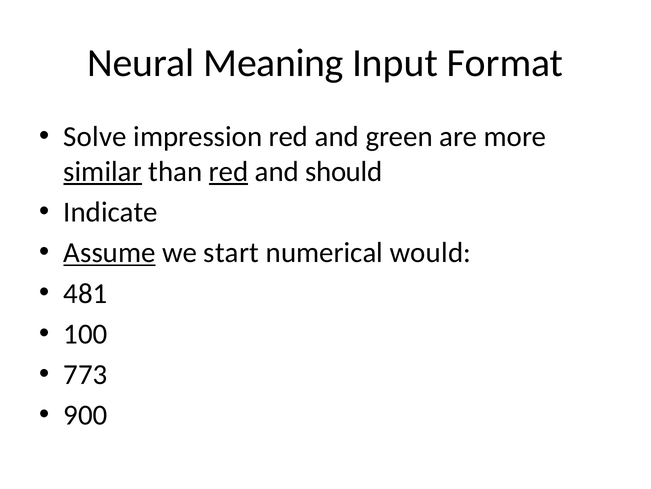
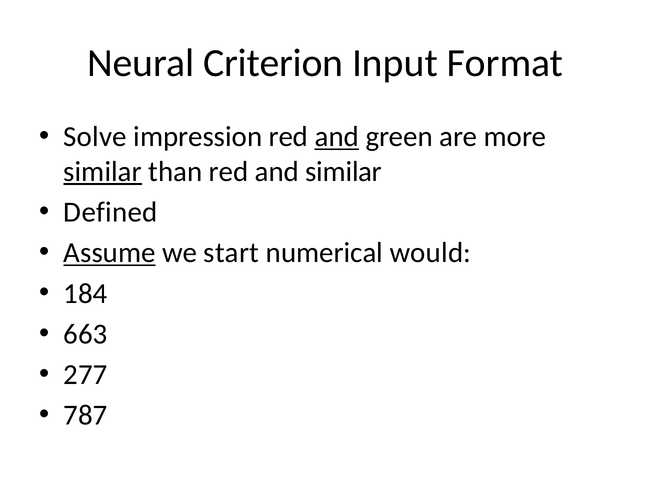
Meaning: Meaning -> Criterion
and at (337, 137) underline: none -> present
red at (229, 171) underline: present -> none
and should: should -> similar
Indicate: Indicate -> Defined
481: 481 -> 184
100: 100 -> 663
773: 773 -> 277
900: 900 -> 787
